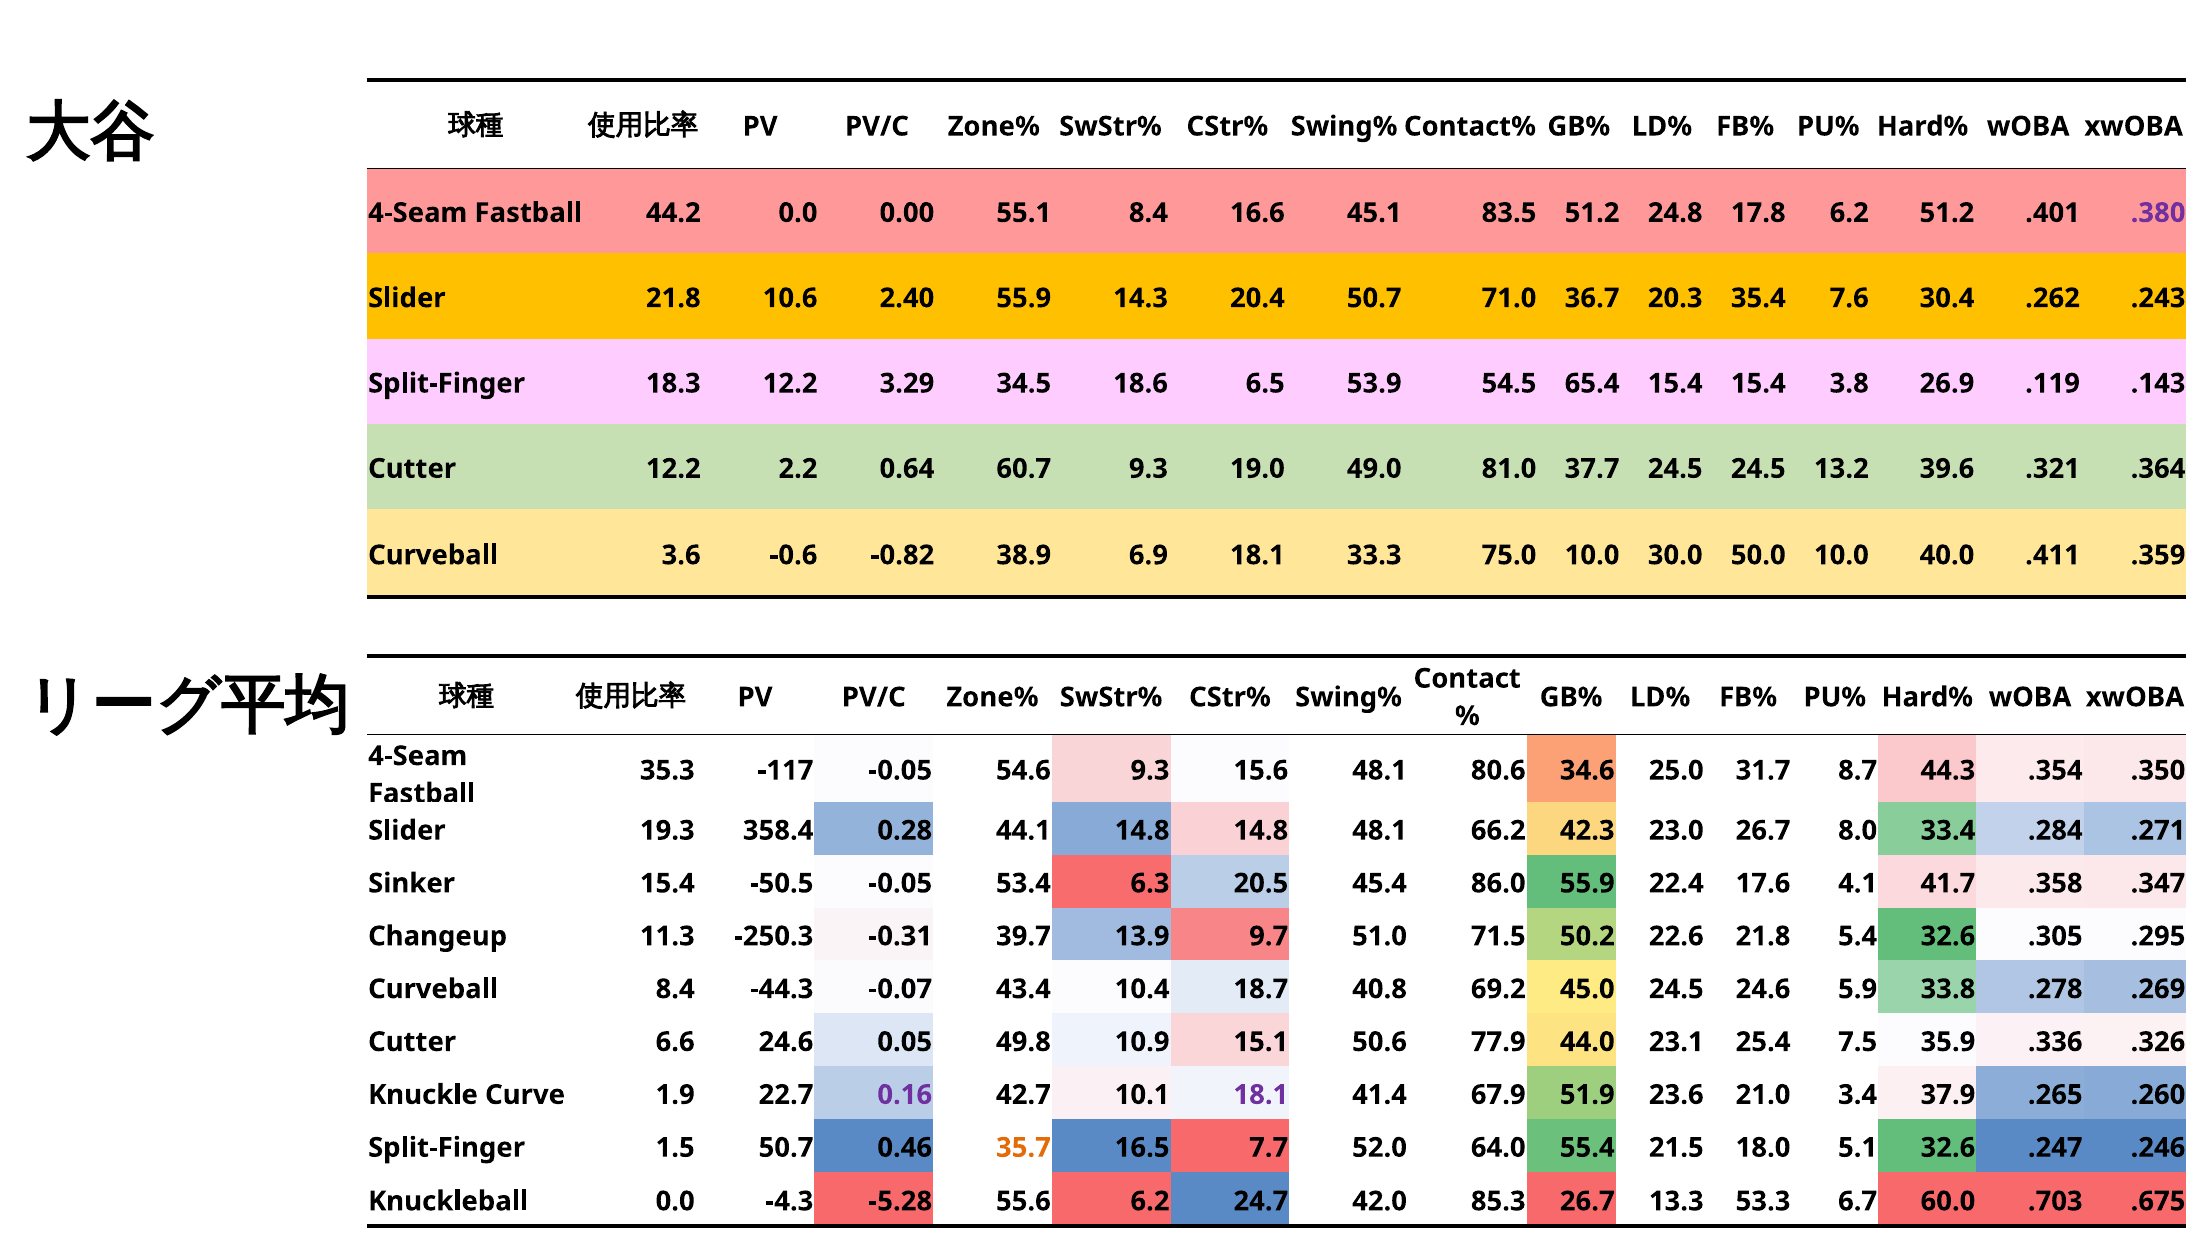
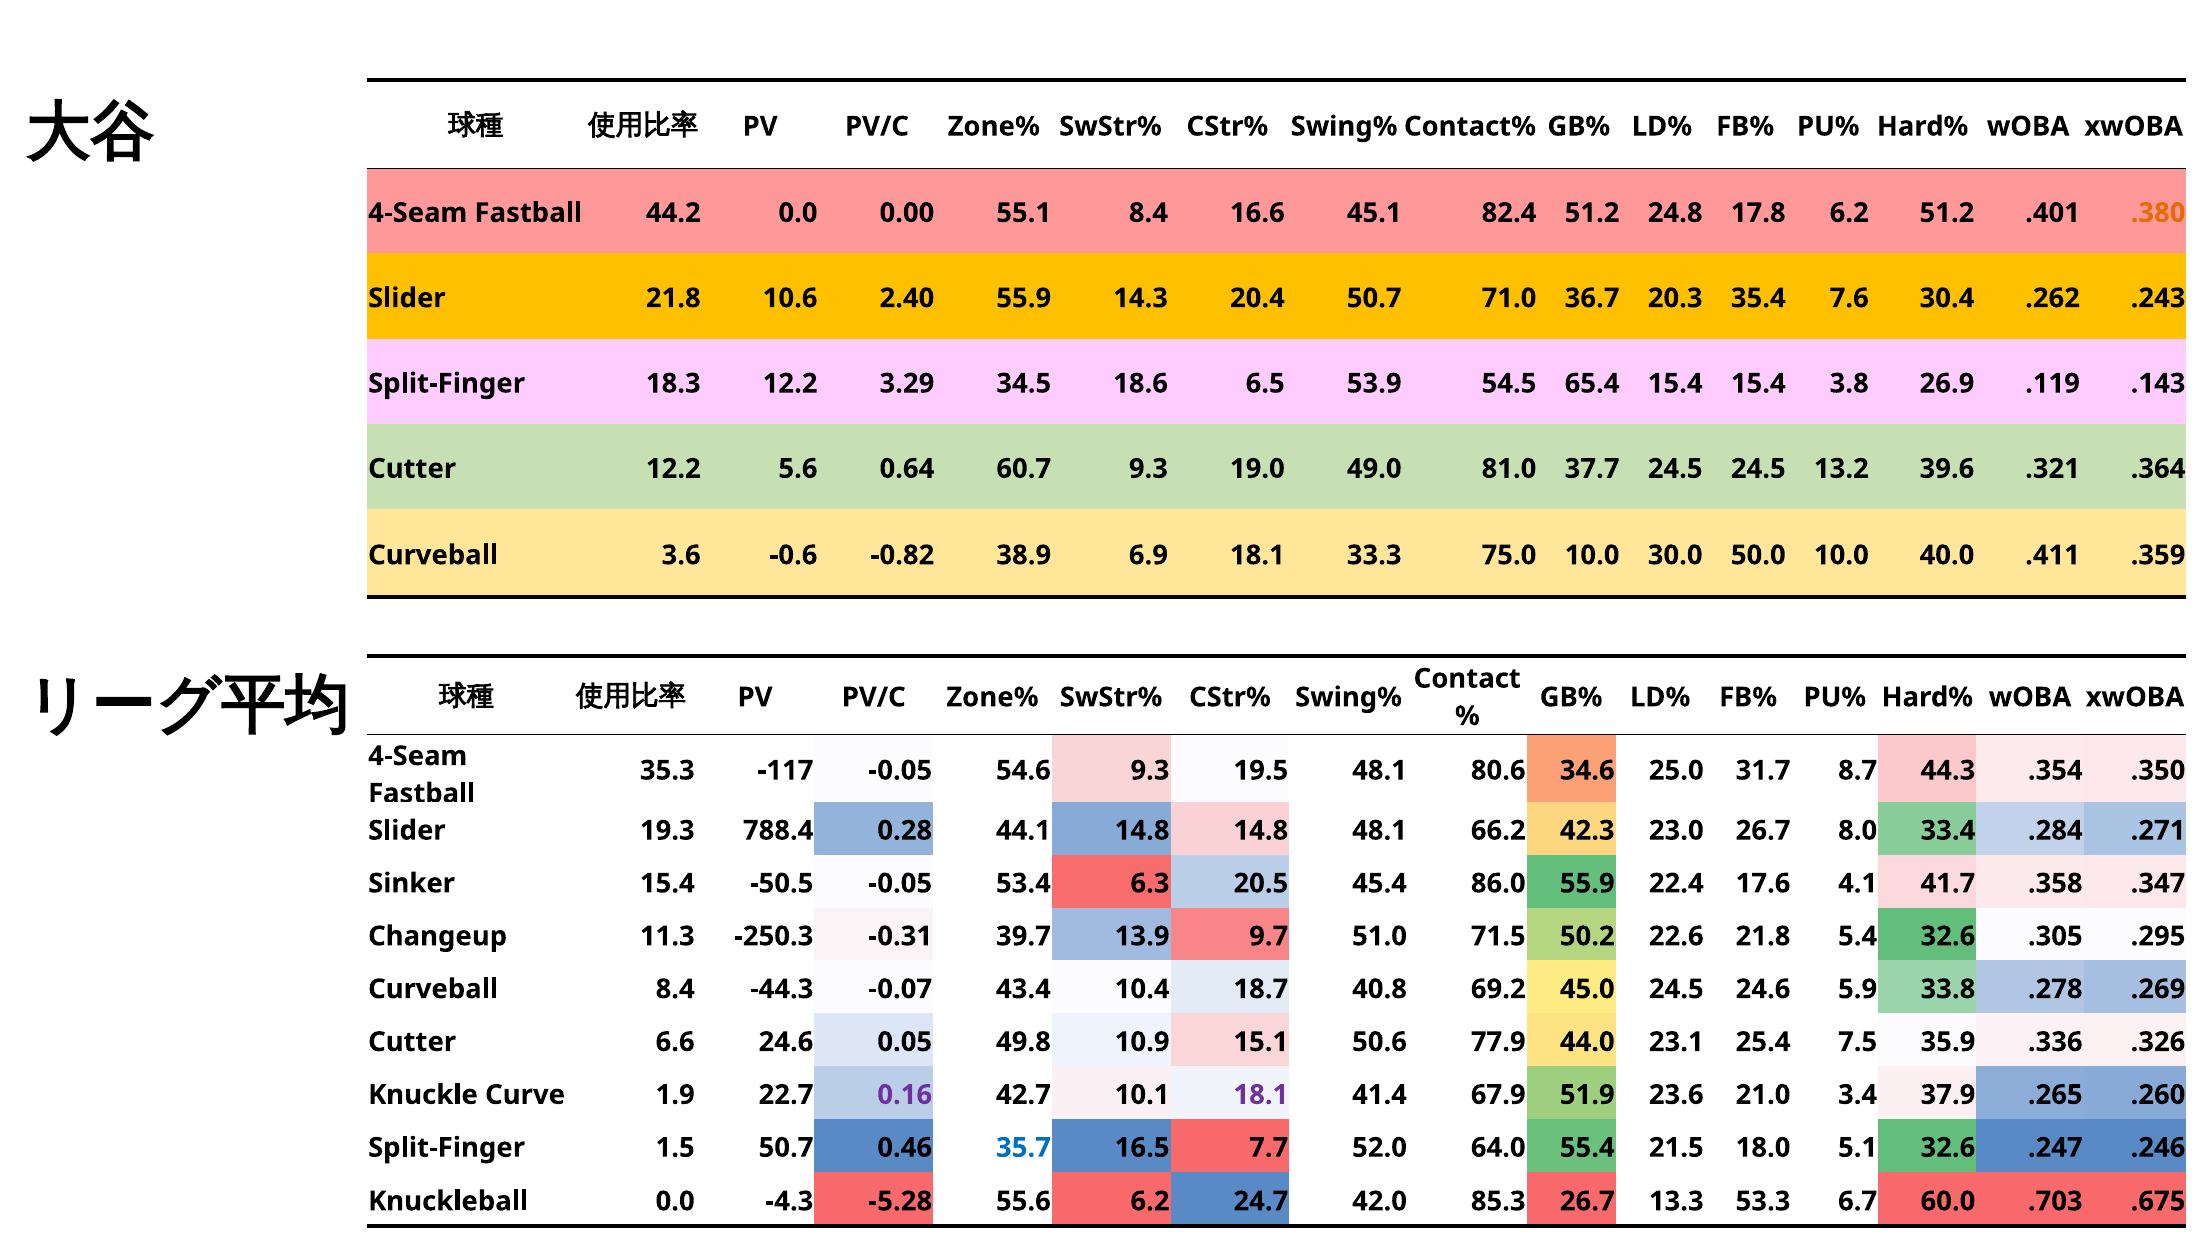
83.5: 83.5 -> 82.4
.380 colour: purple -> orange
2.2: 2.2 -> 5.6
15.6: 15.6 -> 19.5
358.4: 358.4 -> 788.4
35.7 colour: orange -> blue
